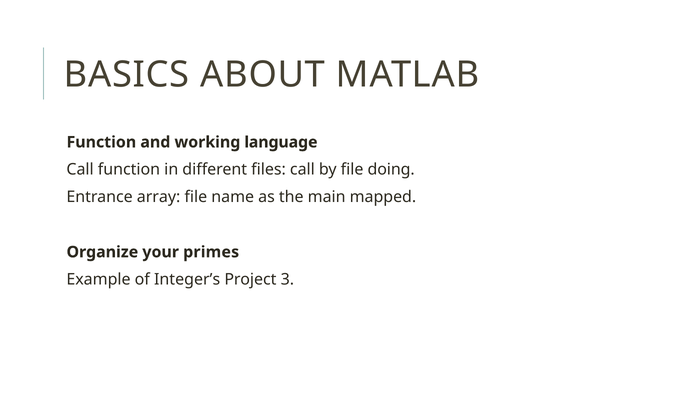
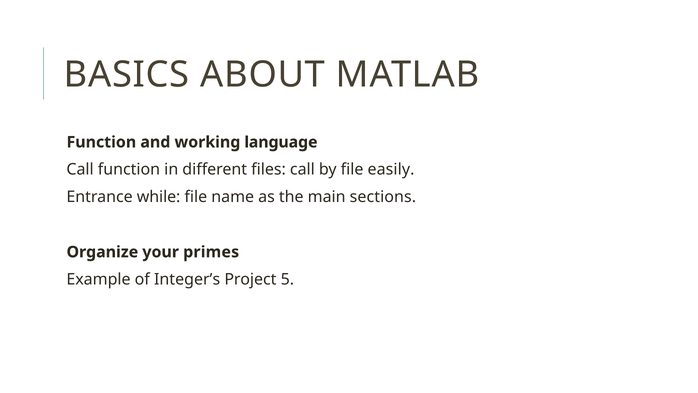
doing: doing -> easily
array: array -> while
mapped: mapped -> sections
3: 3 -> 5
